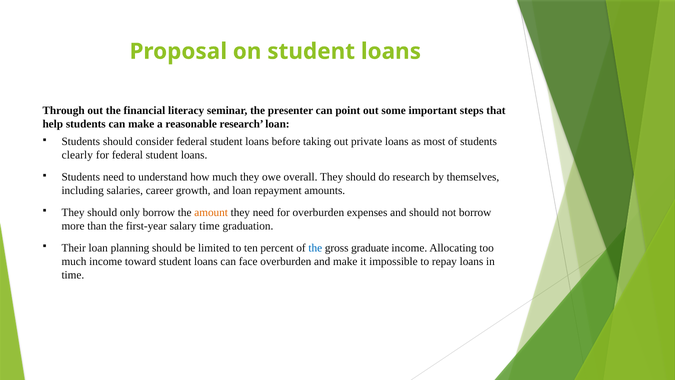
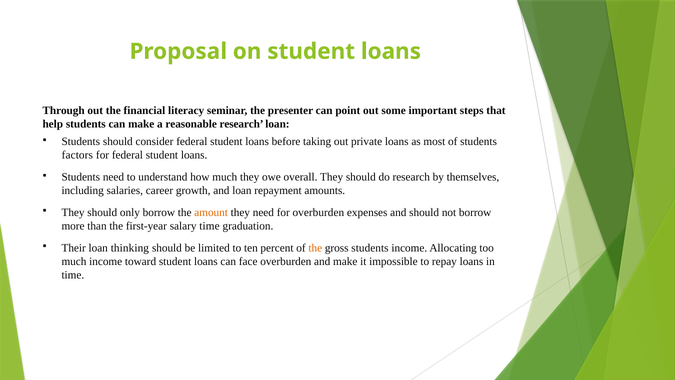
clearly: clearly -> factors
planning: planning -> thinking
the at (315, 248) colour: blue -> orange
gross graduate: graduate -> students
